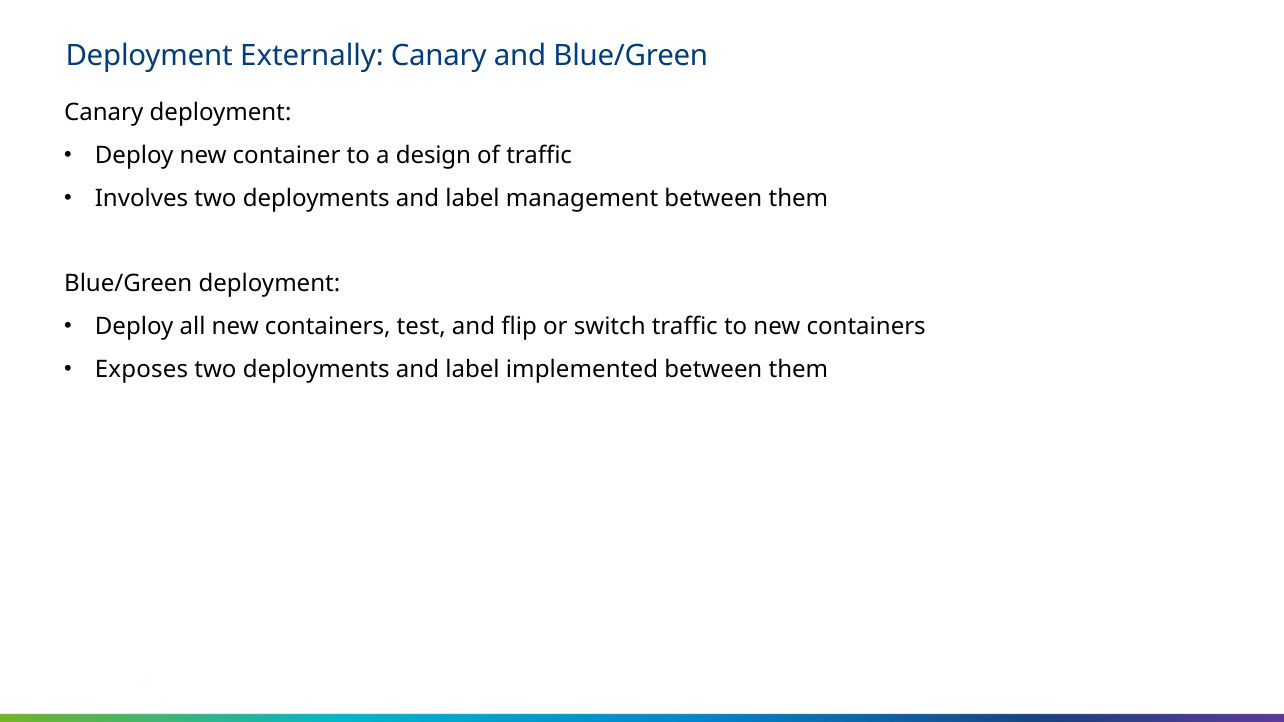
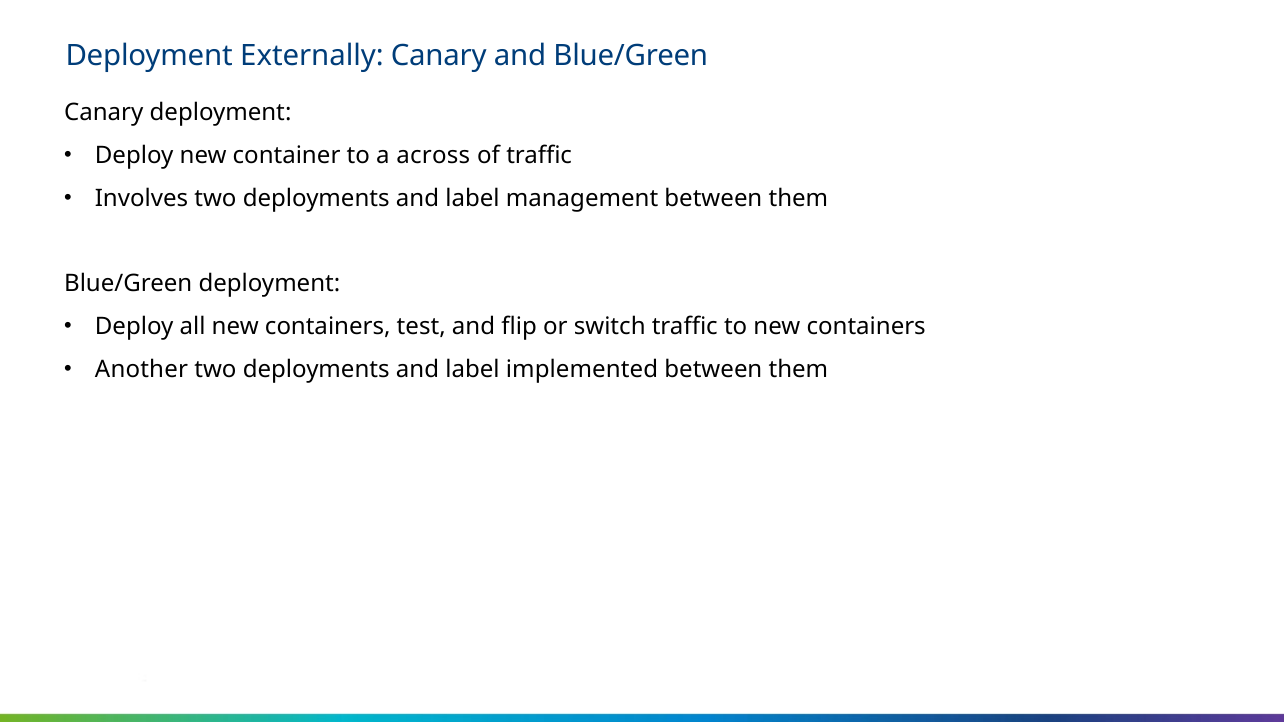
design: design -> across
Exposes: Exposes -> Another
